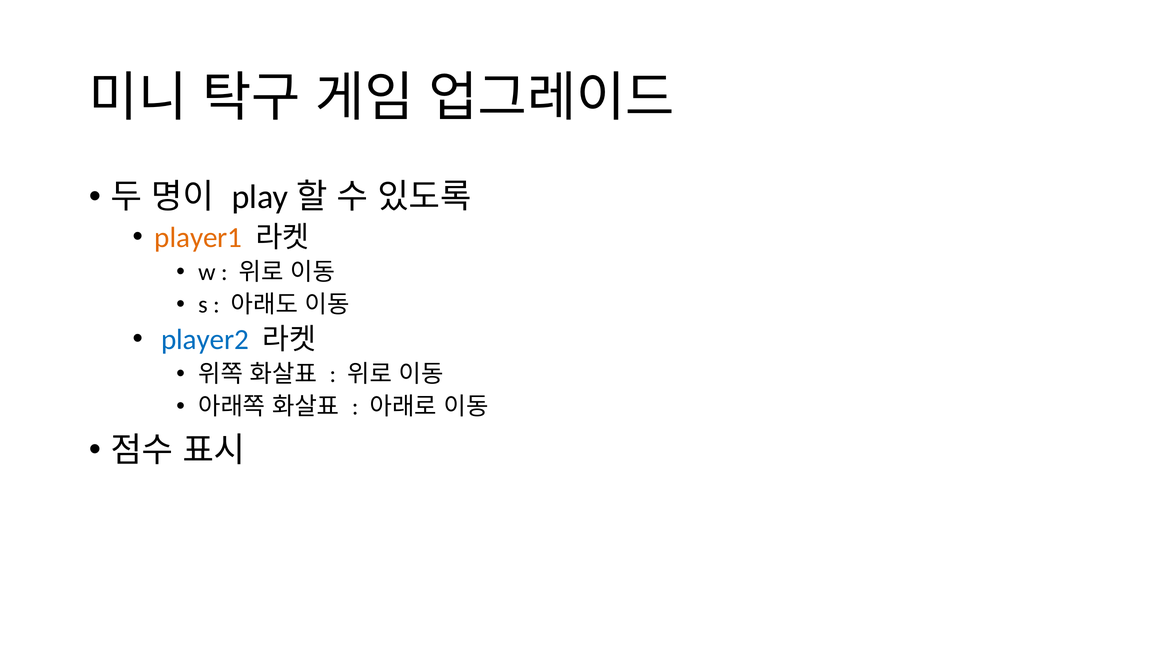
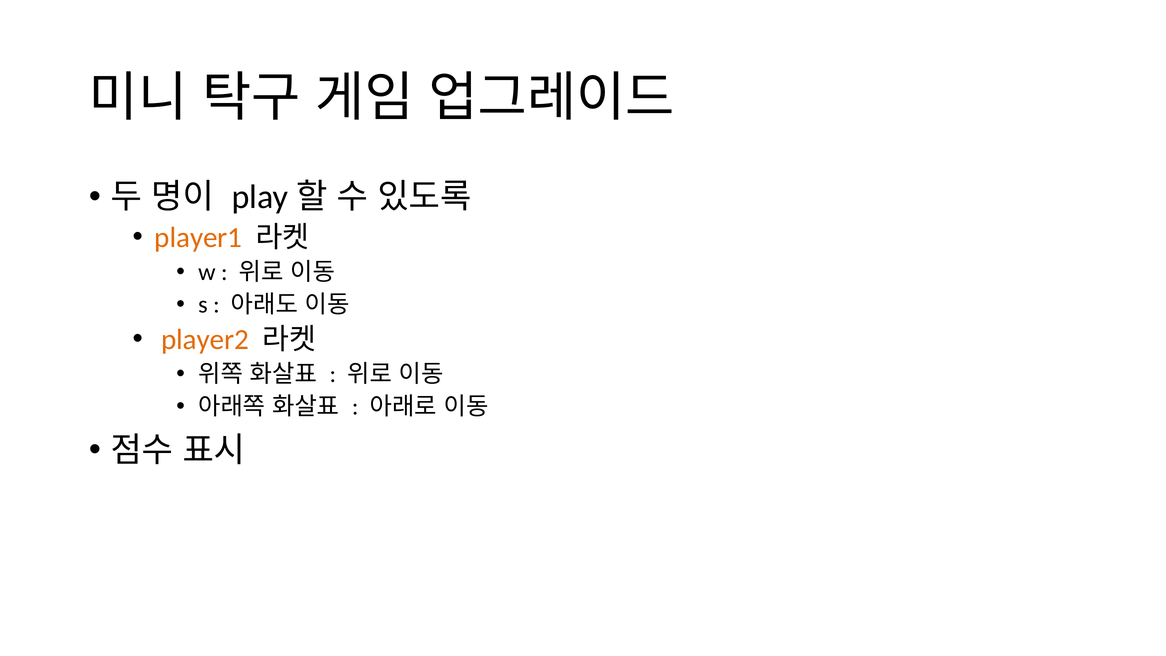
player2 colour: blue -> orange
